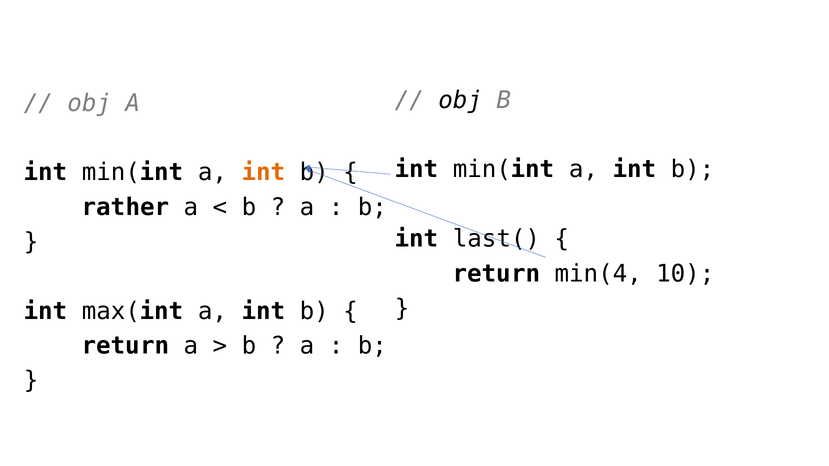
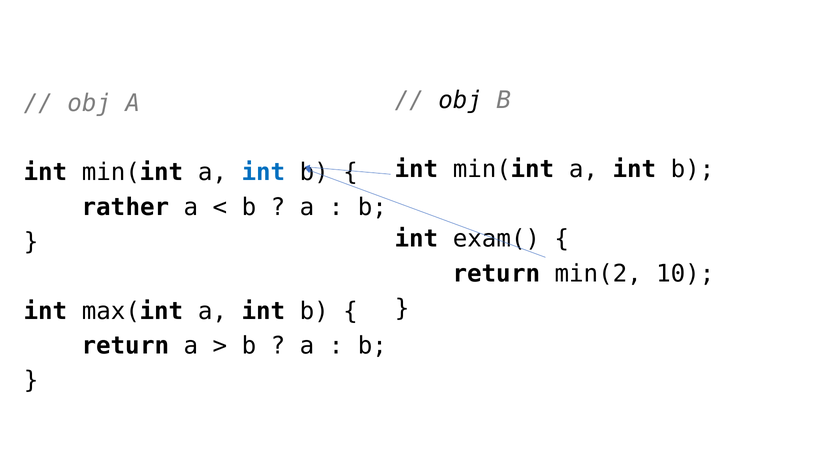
int at (263, 173) colour: orange -> blue
last(: last( -> exam(
min(4: min(4 -> min(2
